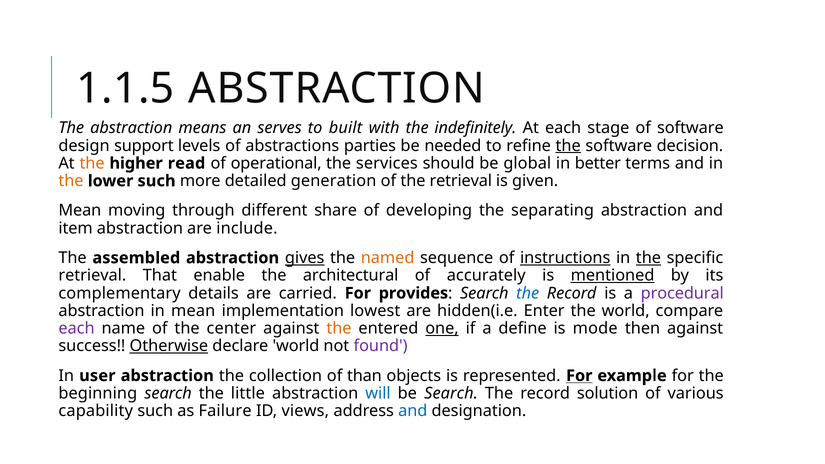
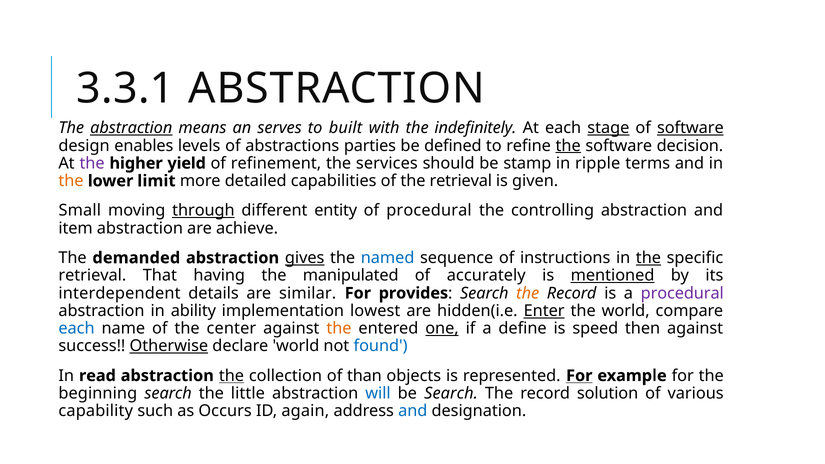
1.1.5: 1.1.5 -> 3.3.1
abstraction at (131, 128) underline: none -> present
stage underline: none -> present
software at (690, 128) underline: none -> present
support: support -> enables
needed: needed -> defined
the at (92, 163) colour: orange -> purple
read: read -> yield
operational: operational -> refinement
global: global -> stamp
better: better -> ripple
lower such: such -> limit
generation: generation -> capabilities
Mean at (80, 211): Mean -> Small
through underline: none -> present
share: share -> entity
of developing: developing -> procedural
separating: separating -> controlling
include: include -> achieve
assembled: assembled -> demanded
named colour: orange -> blue
instructions underline: present -> none
enable: enable -> having
architectural: architectural -> manipulated
complementary: complementary -> interdependent
carried: carried -> similar
the at (528, 293) colour: blue -> orange
in mean: mean -> ability
Enter underline: none -> present
each at (77, 328) colour: purple -> blue
mode: mode -> speed
found colour: purple -> blue
user: user -> read
the at (231, 376) underline: none -> present
Failure: Failure -> Occurs
views: views -> again
